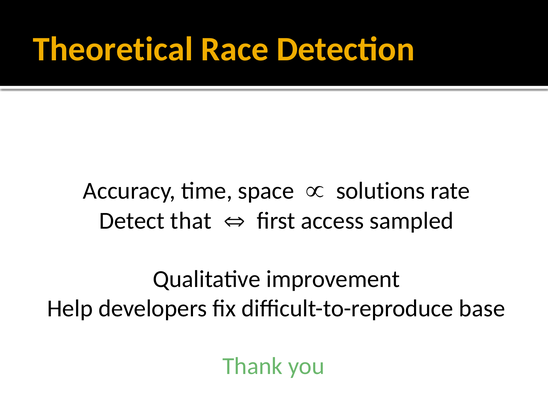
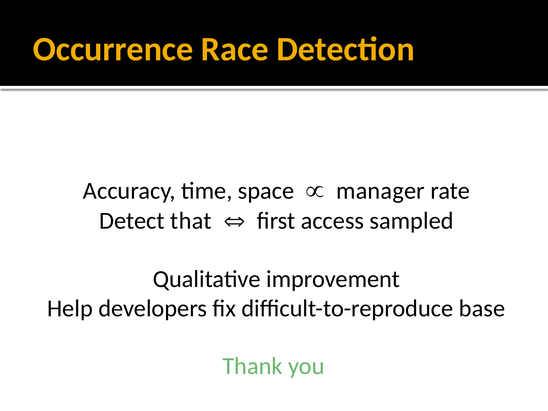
Theoretical: Theoretical -> Occurrence
solutions: solutions -> manager
